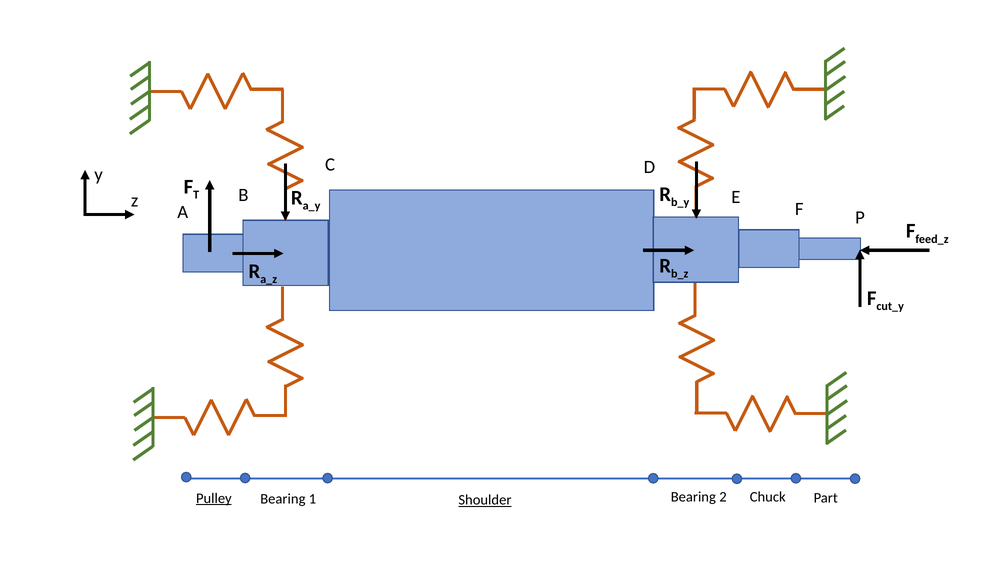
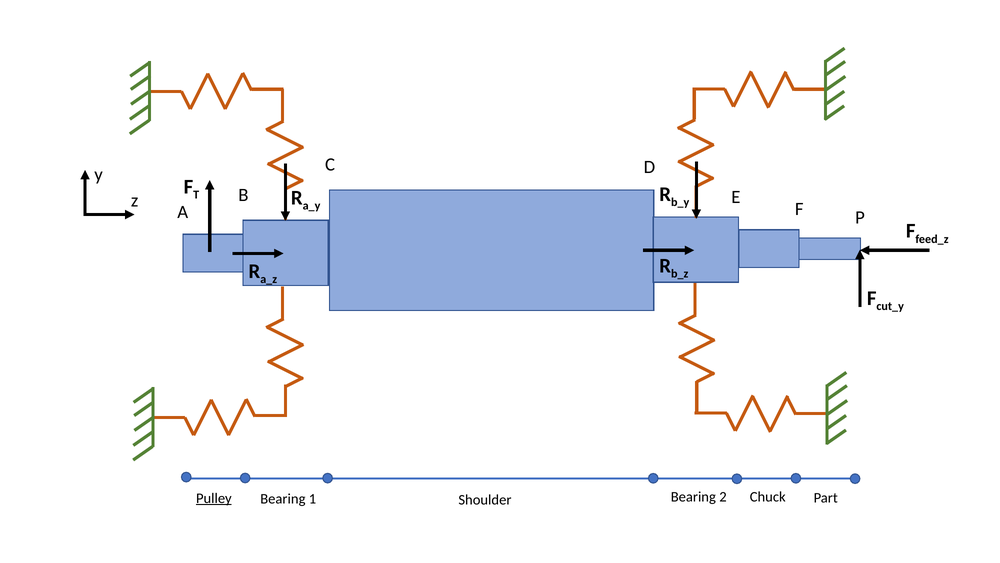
Shoulder underline: present -> none
